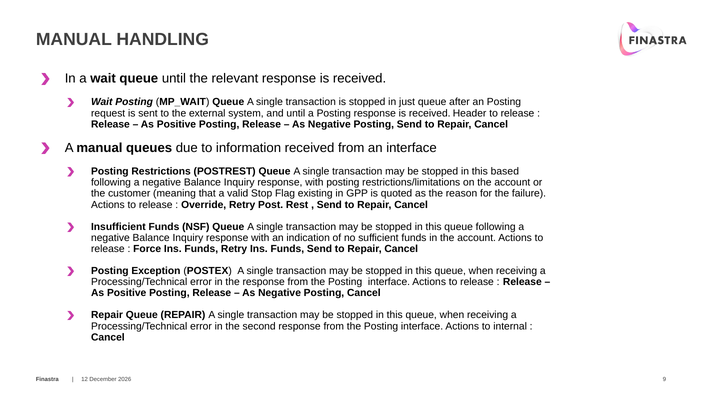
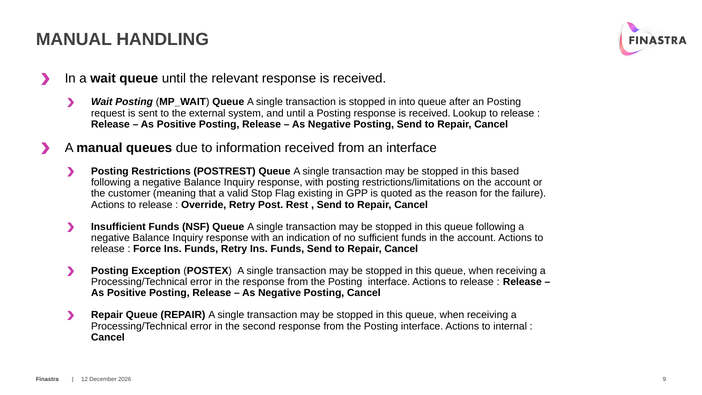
just: just -> into
Header: Header -> Lookup
